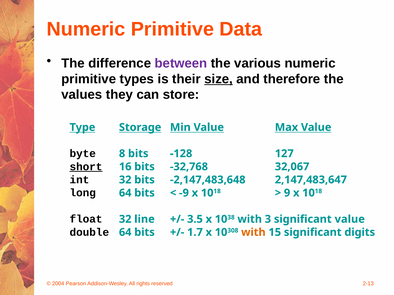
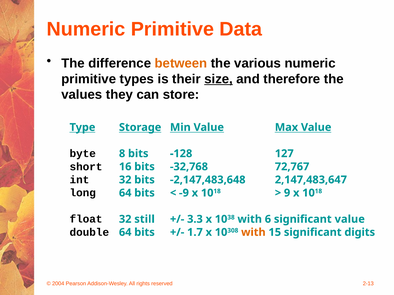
between colour: purple -> orange
short underline: present -> none
32,067: 32,067 -> 72,767
line: line -> still
3.5: 3.5 -> 3.3
3: 3 -> 6
